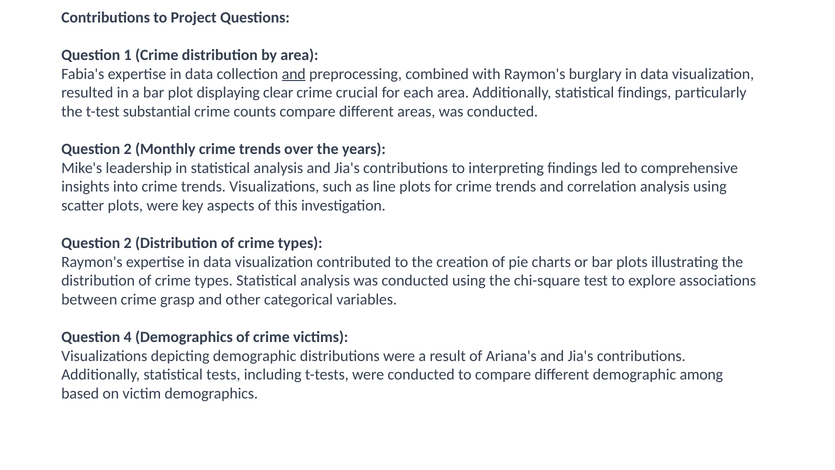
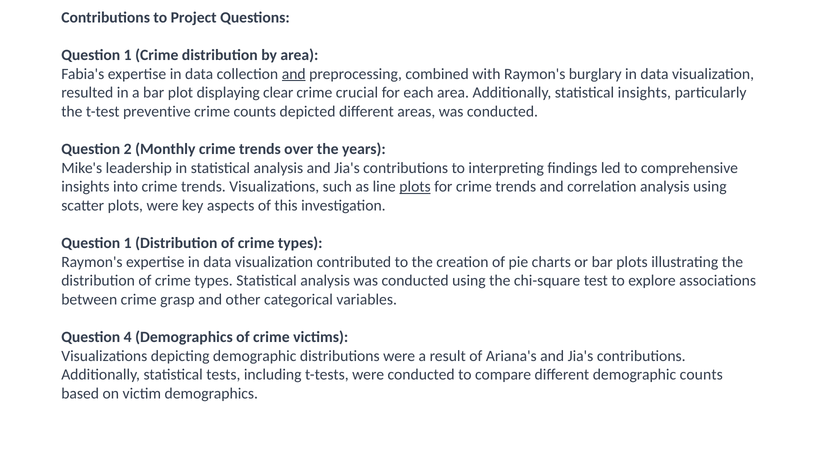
statistical findings: findings -> insights
substantial: substantial -> preventive
counts compare: compare -> depicted
plots at (415, 187) underline: none -> present
2 at (128, 243): 2 -> 1
demographic among: among -> counts
